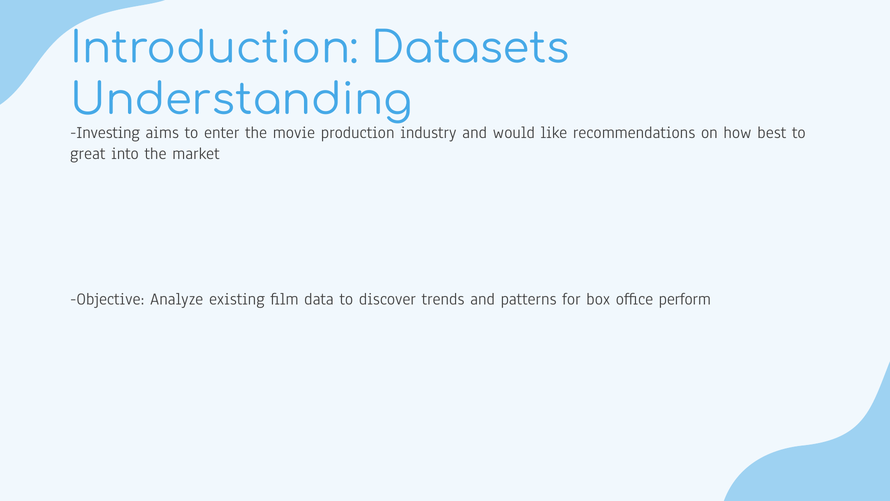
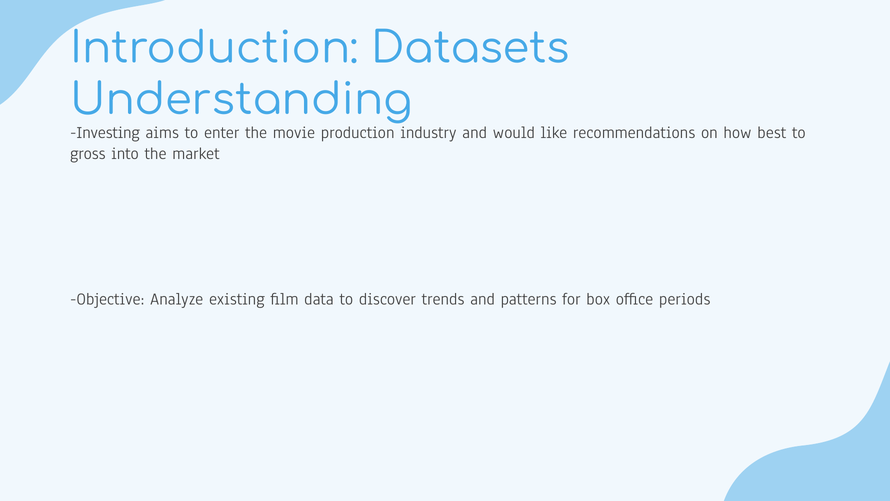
great: great -> gross
perform: perform -> periods
